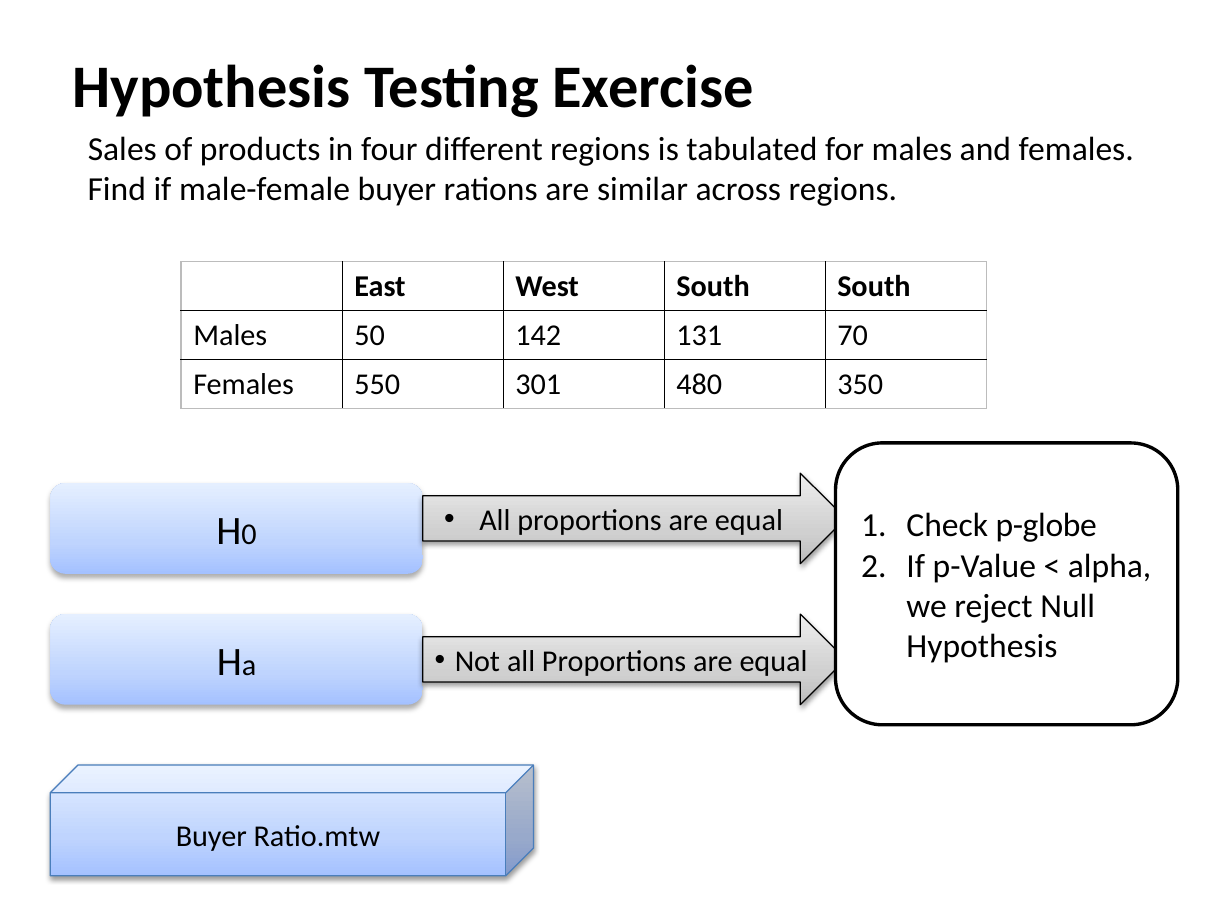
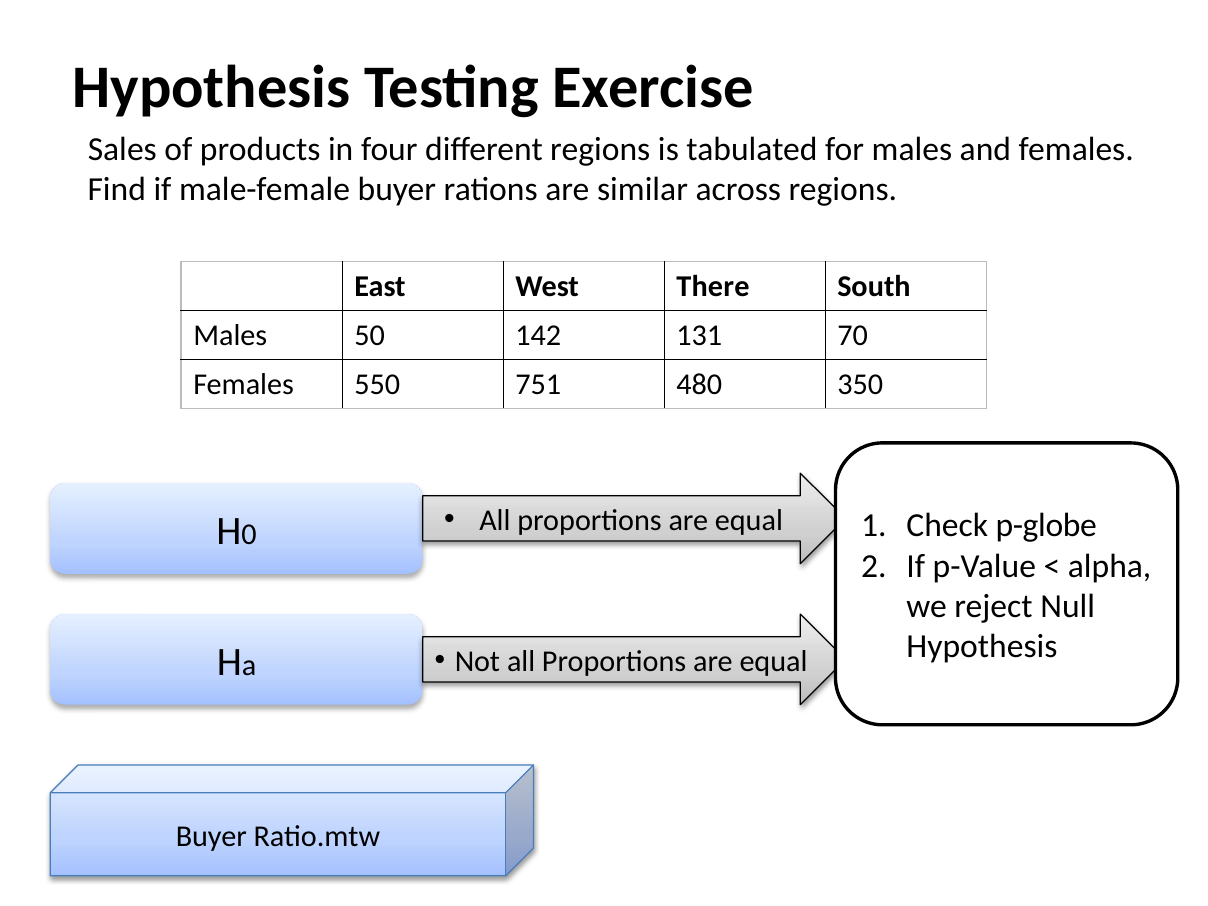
West South: South -> There
301: 301 -> 751
